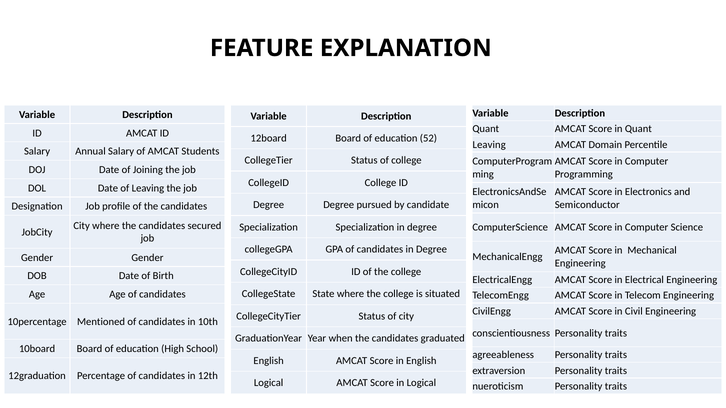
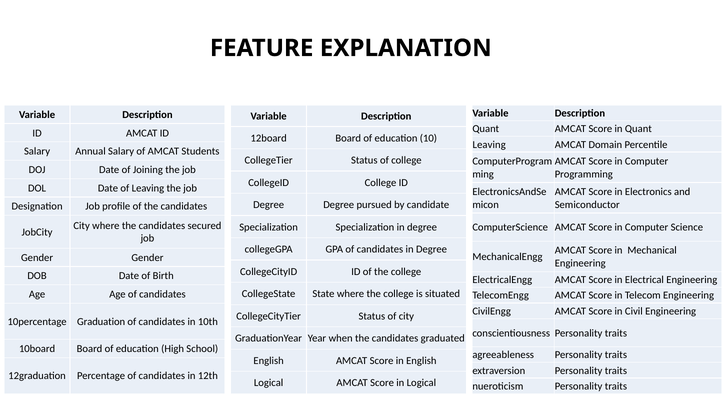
52: 52 -> 10
Mentioned: Mentioned -> Graduation
